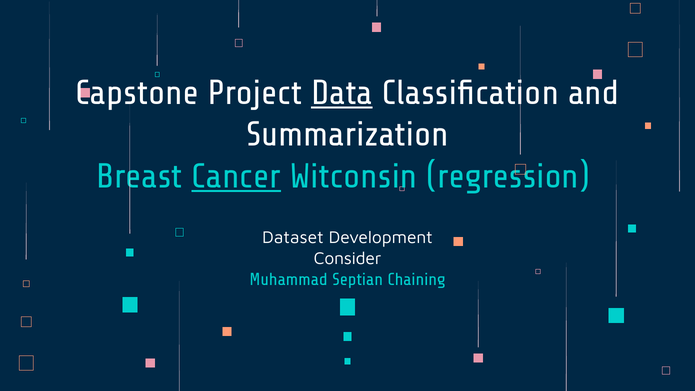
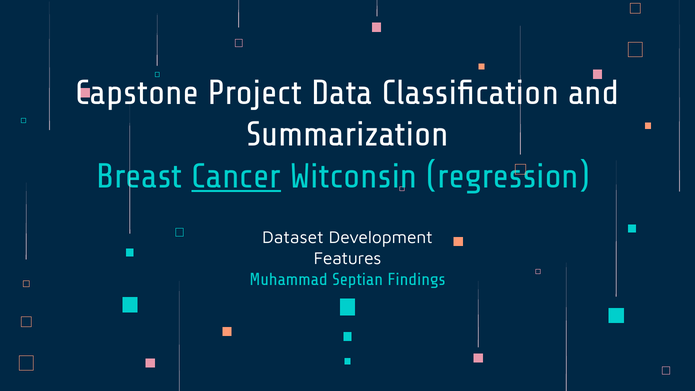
Data underline: present -> none
Consider: Consider -> Features
Chaining: Chaining -> Findings
